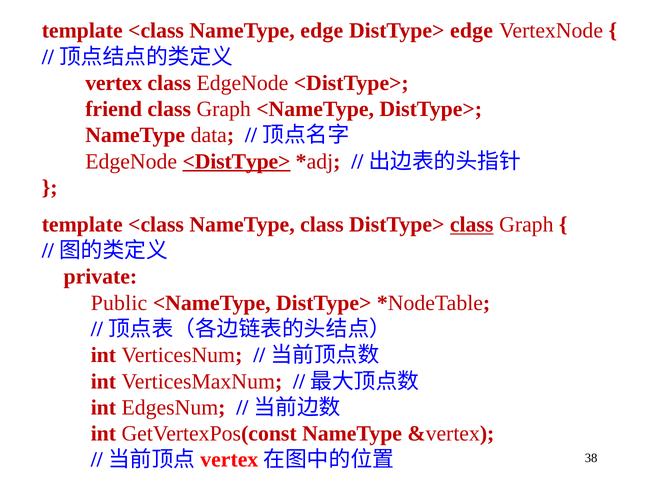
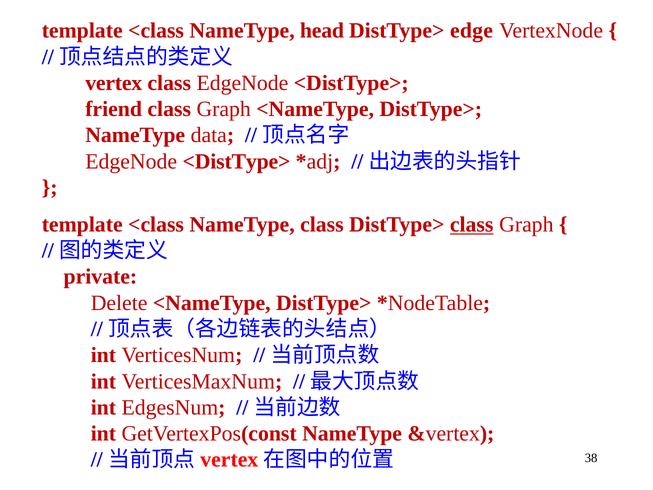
NameType edge: edge -> head
<DistType> at (237, 161) underline: present -> none
Public: Public -> Delete
